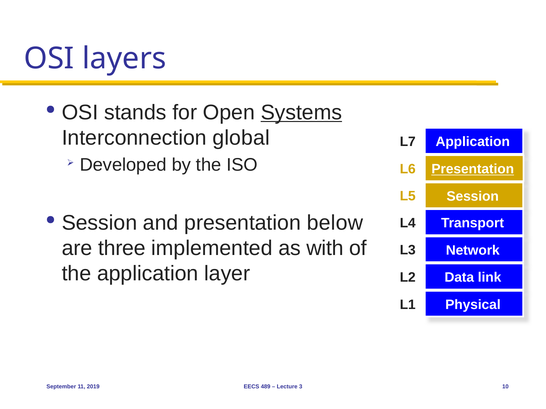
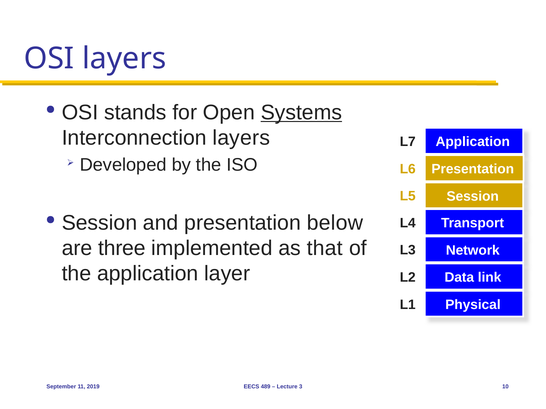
Interconnection global: global -> layers
Presentation at (473, 169) underline: present -> none
with: with -> that
